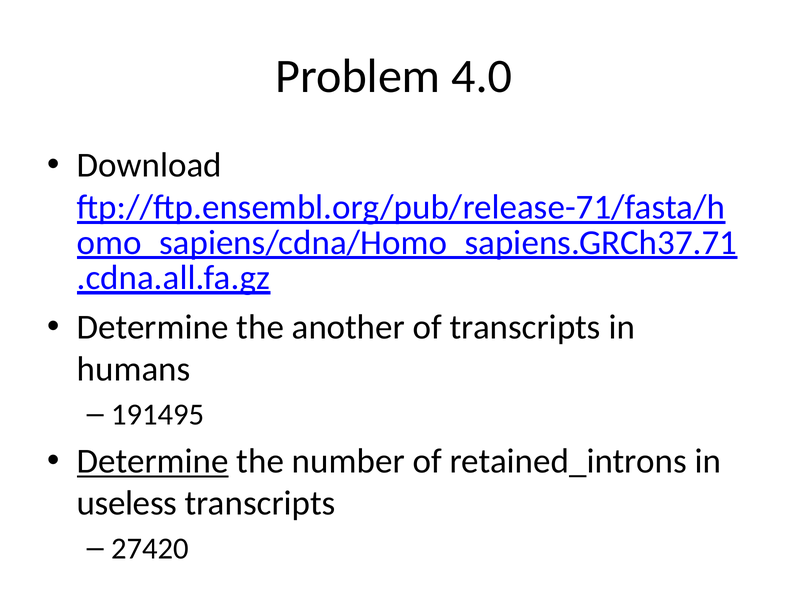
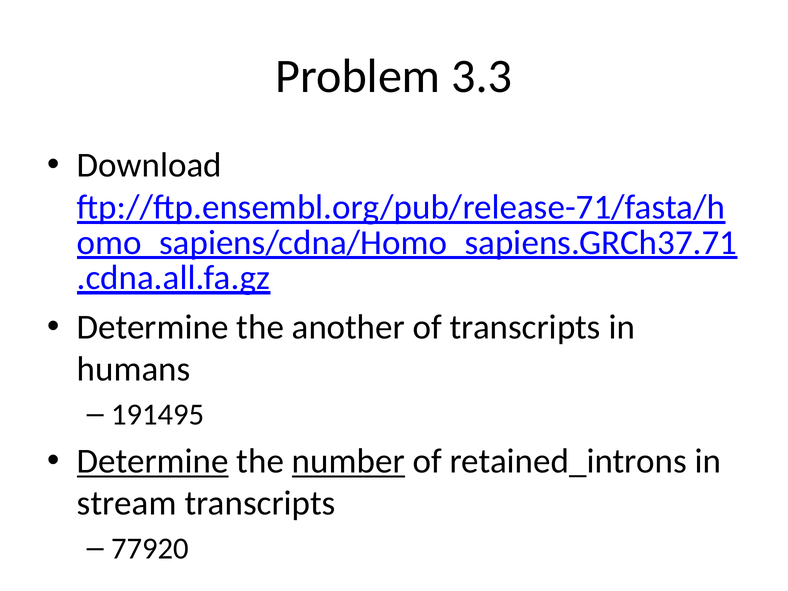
4.0: 4.0 -> 3.3
number underline: none -> present
useless: useless -> stream
27420: 27420 -> 77920
